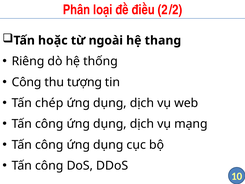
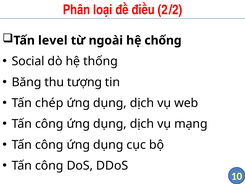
hoặc: hoặc -> level
thang: thang -> chống
Riêng: Riêng -> Social
Công at (27, 82): Công -> Băng
